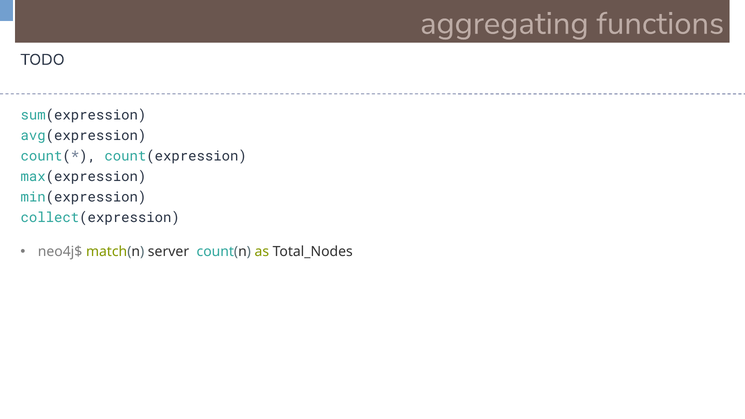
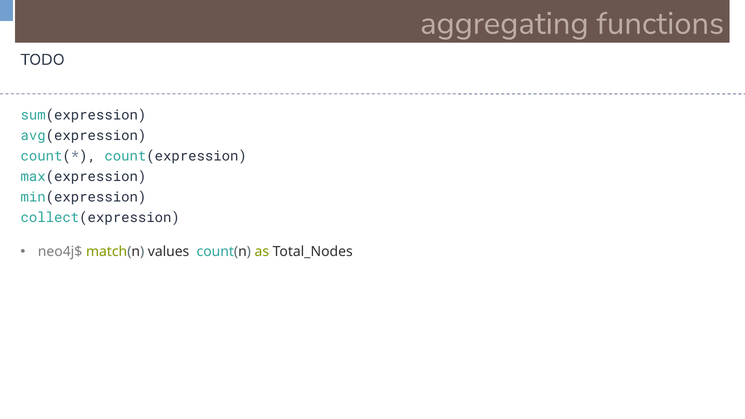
server: server -> values
